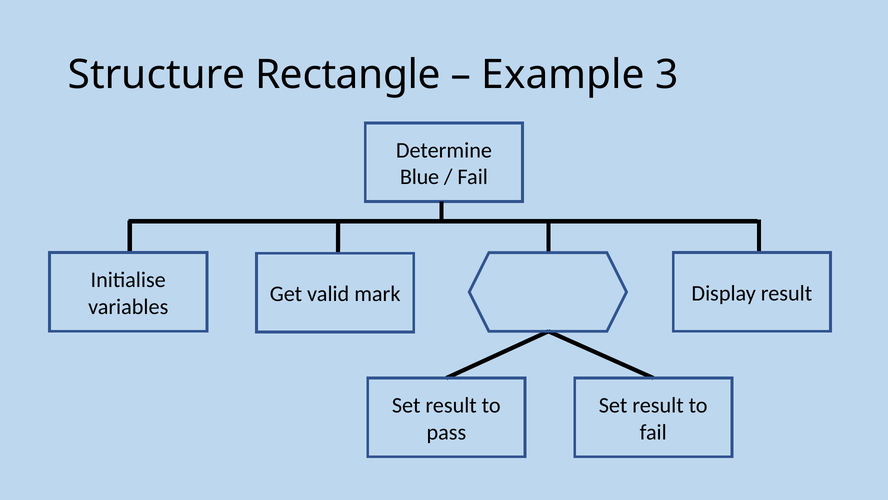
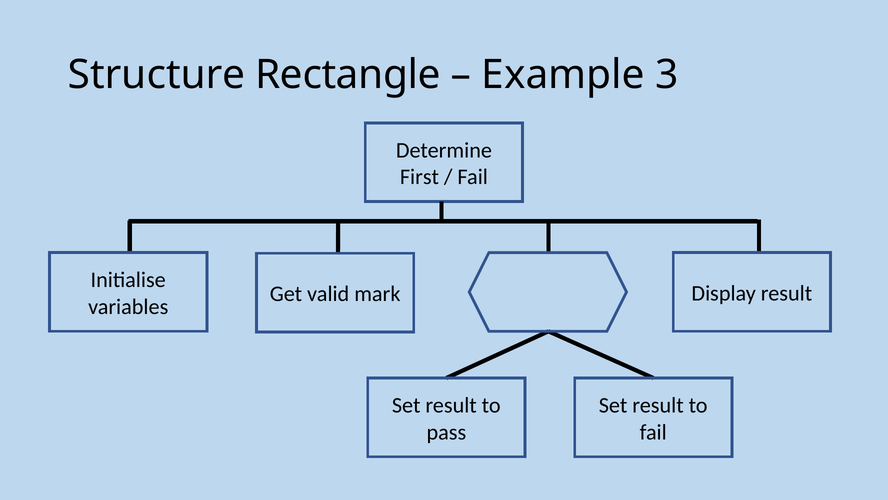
Blue: Blue -> First
